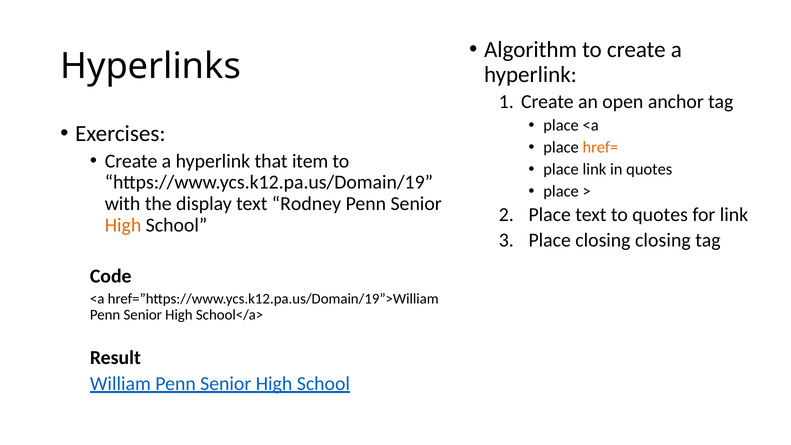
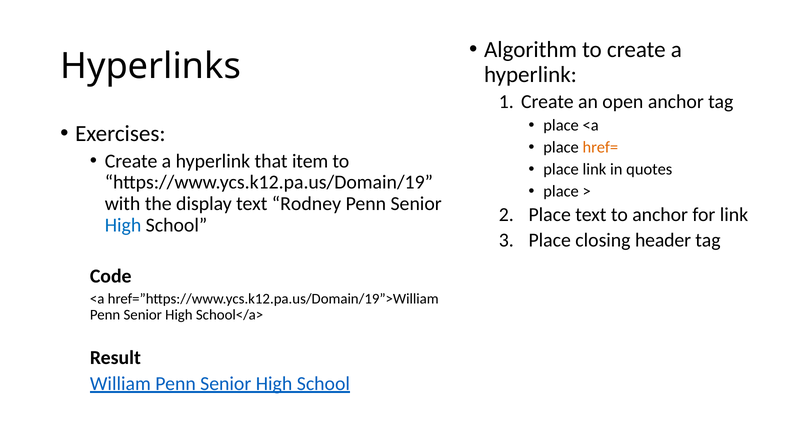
to quotes: quotes -> anchor
High at (123, 225) colour: orange -> blue
closing closing: closing -> header
